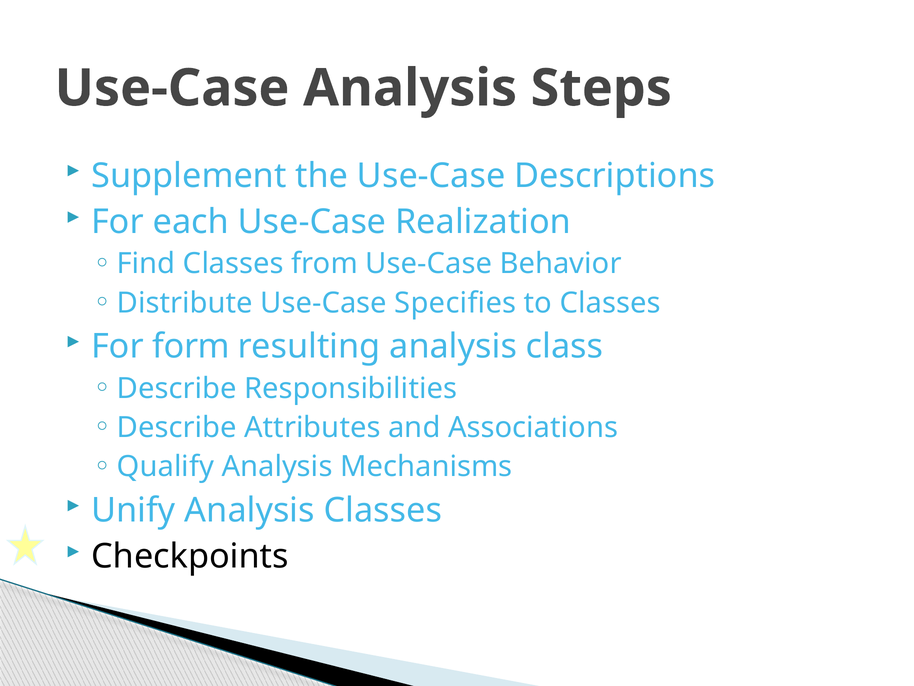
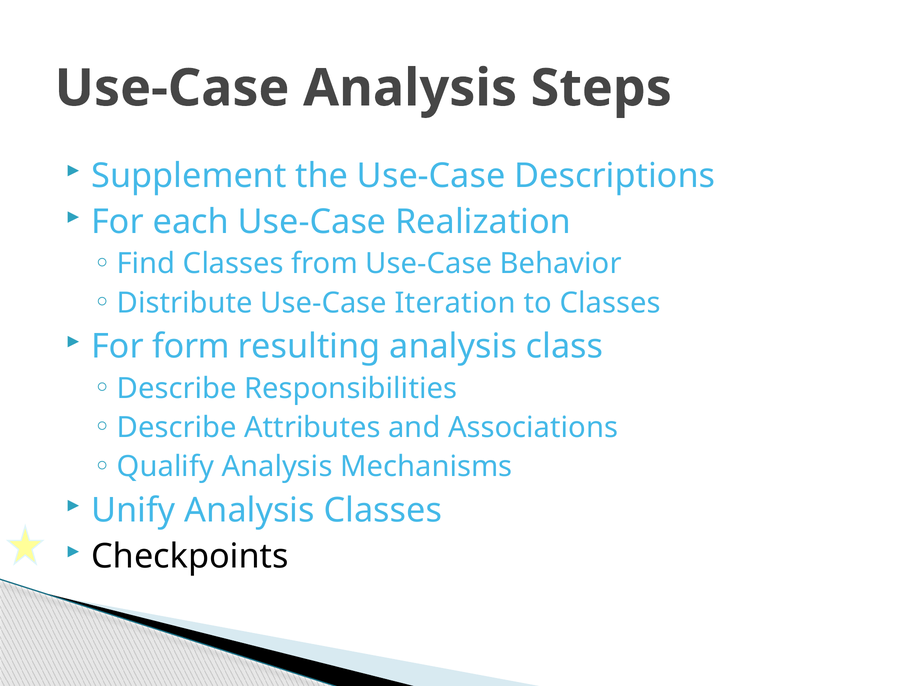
Specifies: Specifies -> Iteration
